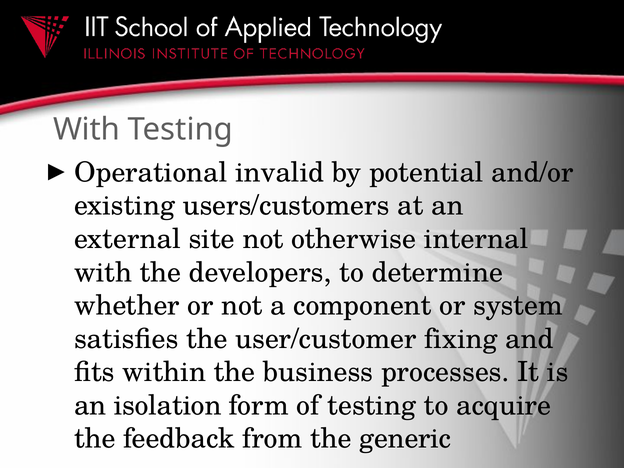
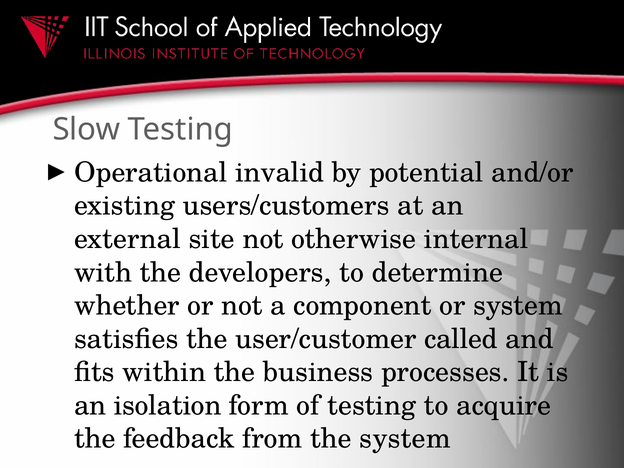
With at (86, 130): With -> Slow
fixing: fixing -> called
the generic: generic -> system
